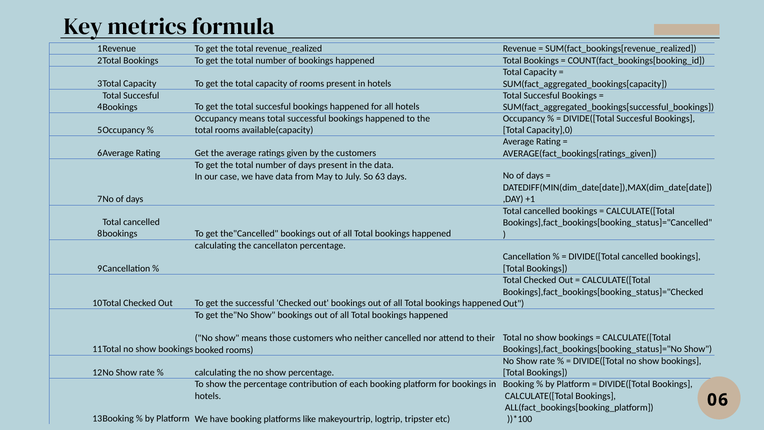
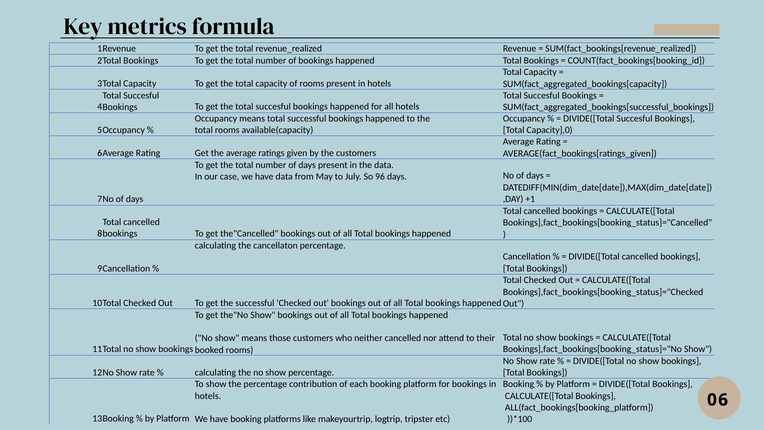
63: 63 -> 96
